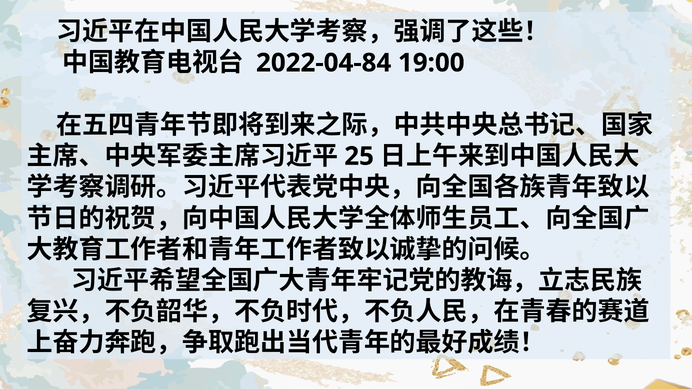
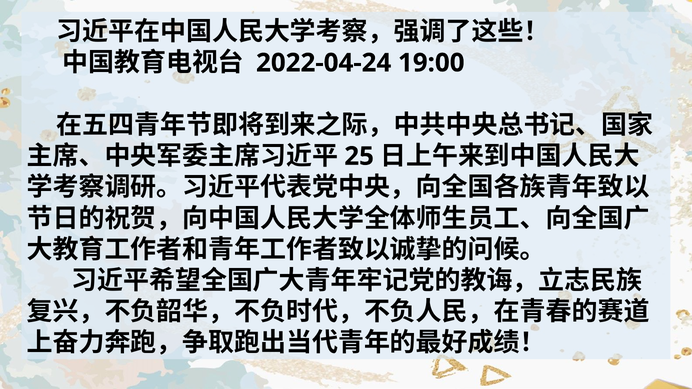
2022-04-84: 2022-04-84 -> 2022-04-24
